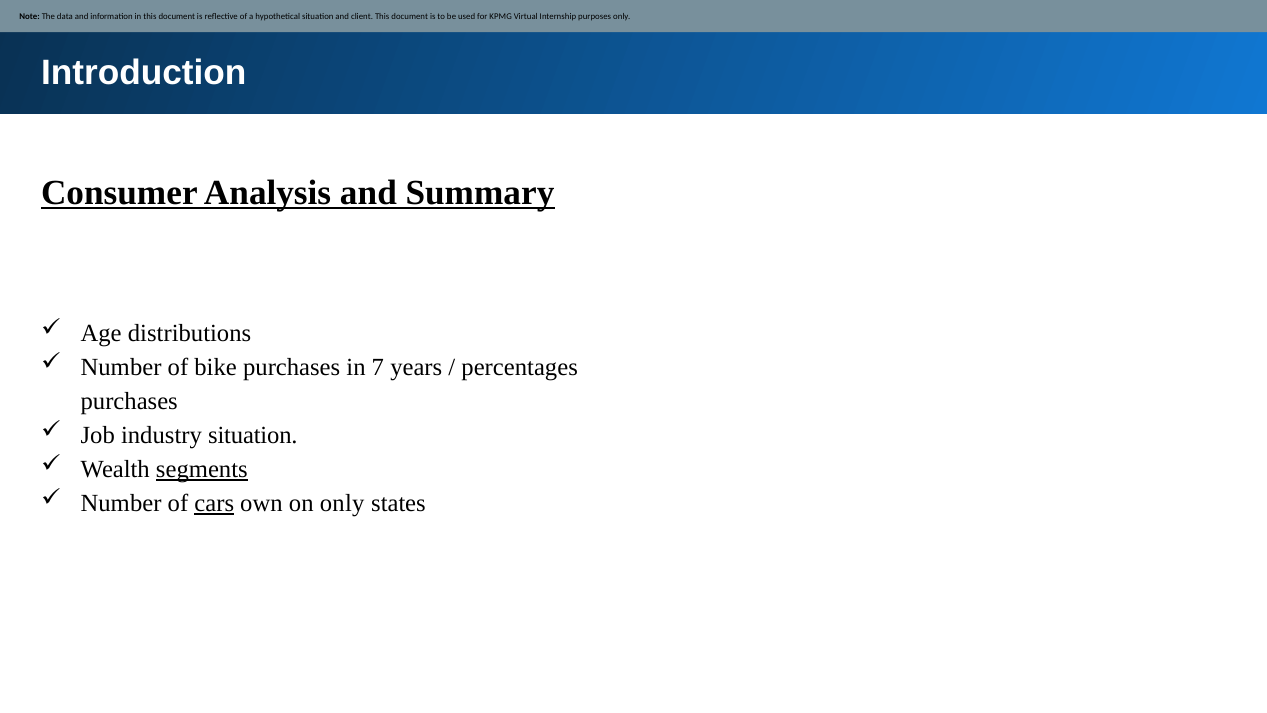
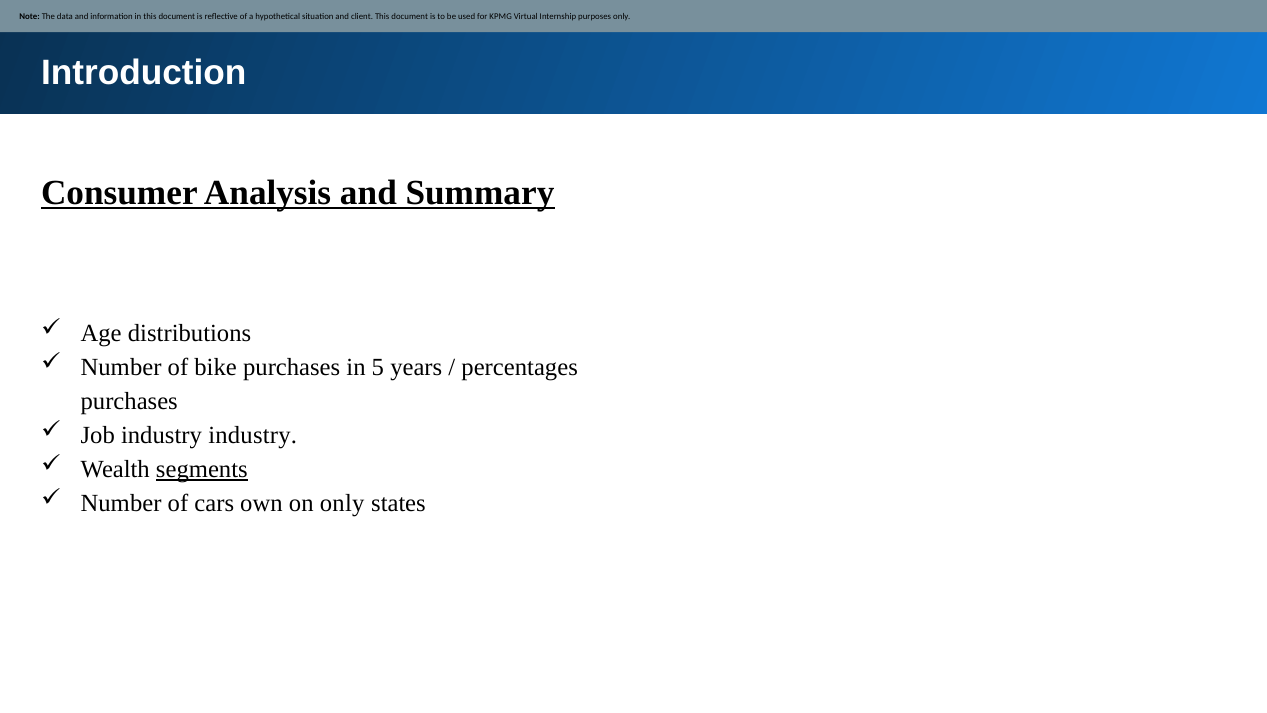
7: 7 -> 5
industry situation: situation -> industry
cars underline: present -> none
